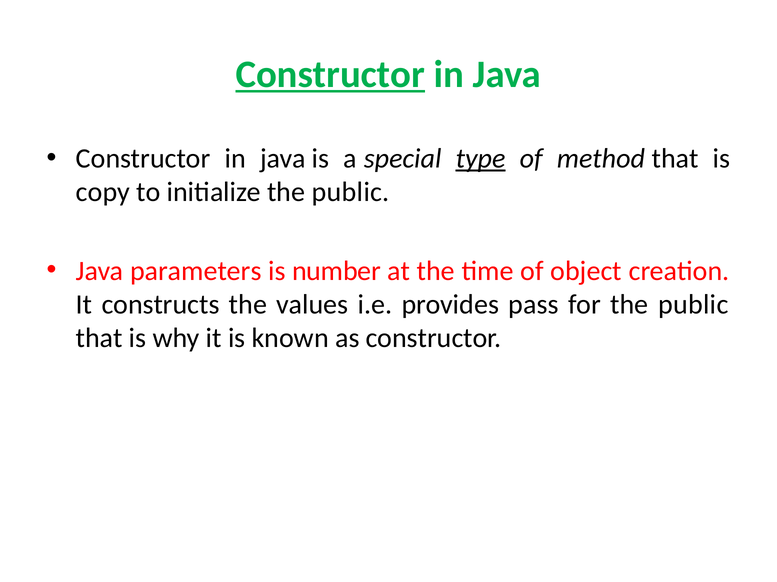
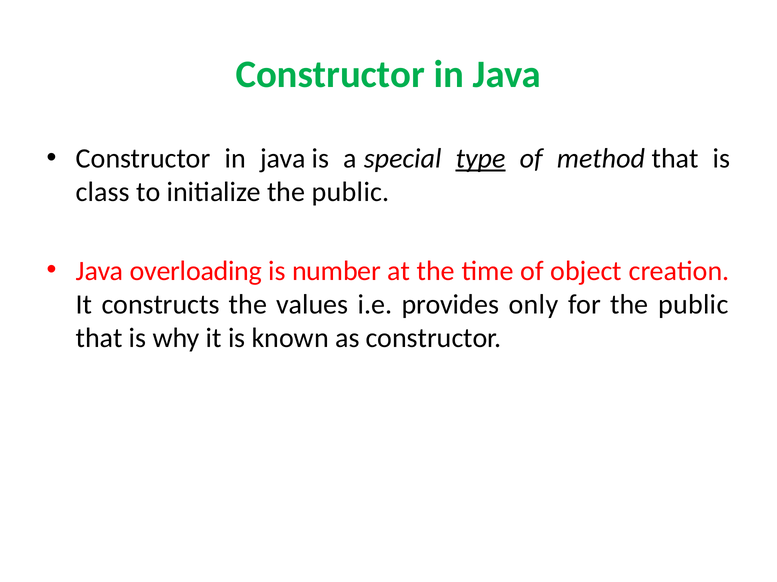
Constructor at (330, 75) underline: present -> none
copy: copy -> class
parameters: parameters -> overloading
pass: pass -> only
